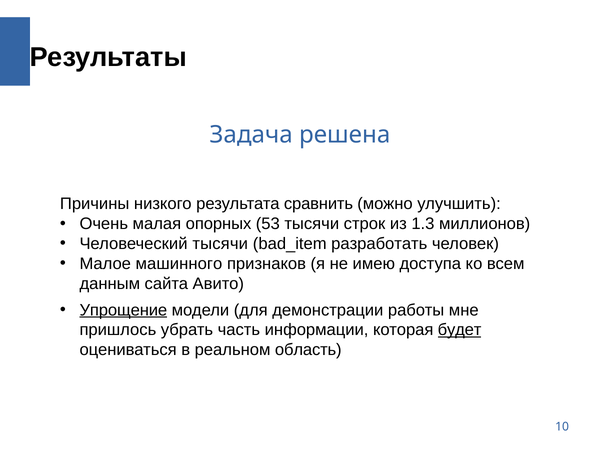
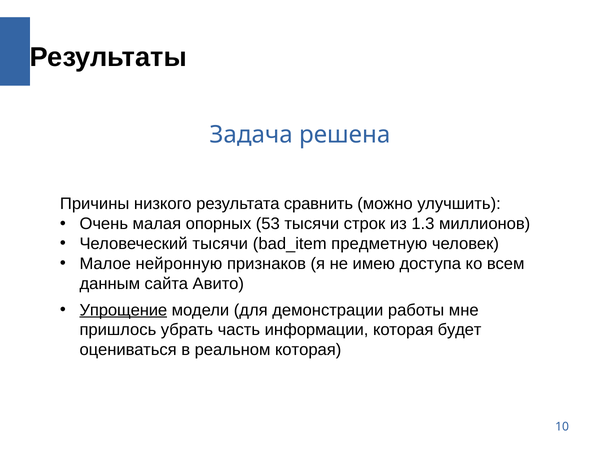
разработать: разработать -> предметную
машинного: машинного -> нейронную
будет underline: present -> none
реальном область: область -> которая
